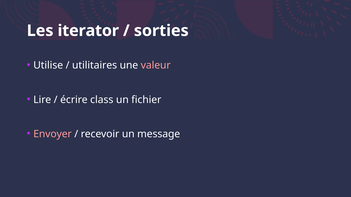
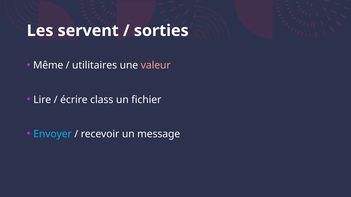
iterator: iterator -> servent
Utilise: Utilise -> Même
Envoyer colour: pink -> light blue
